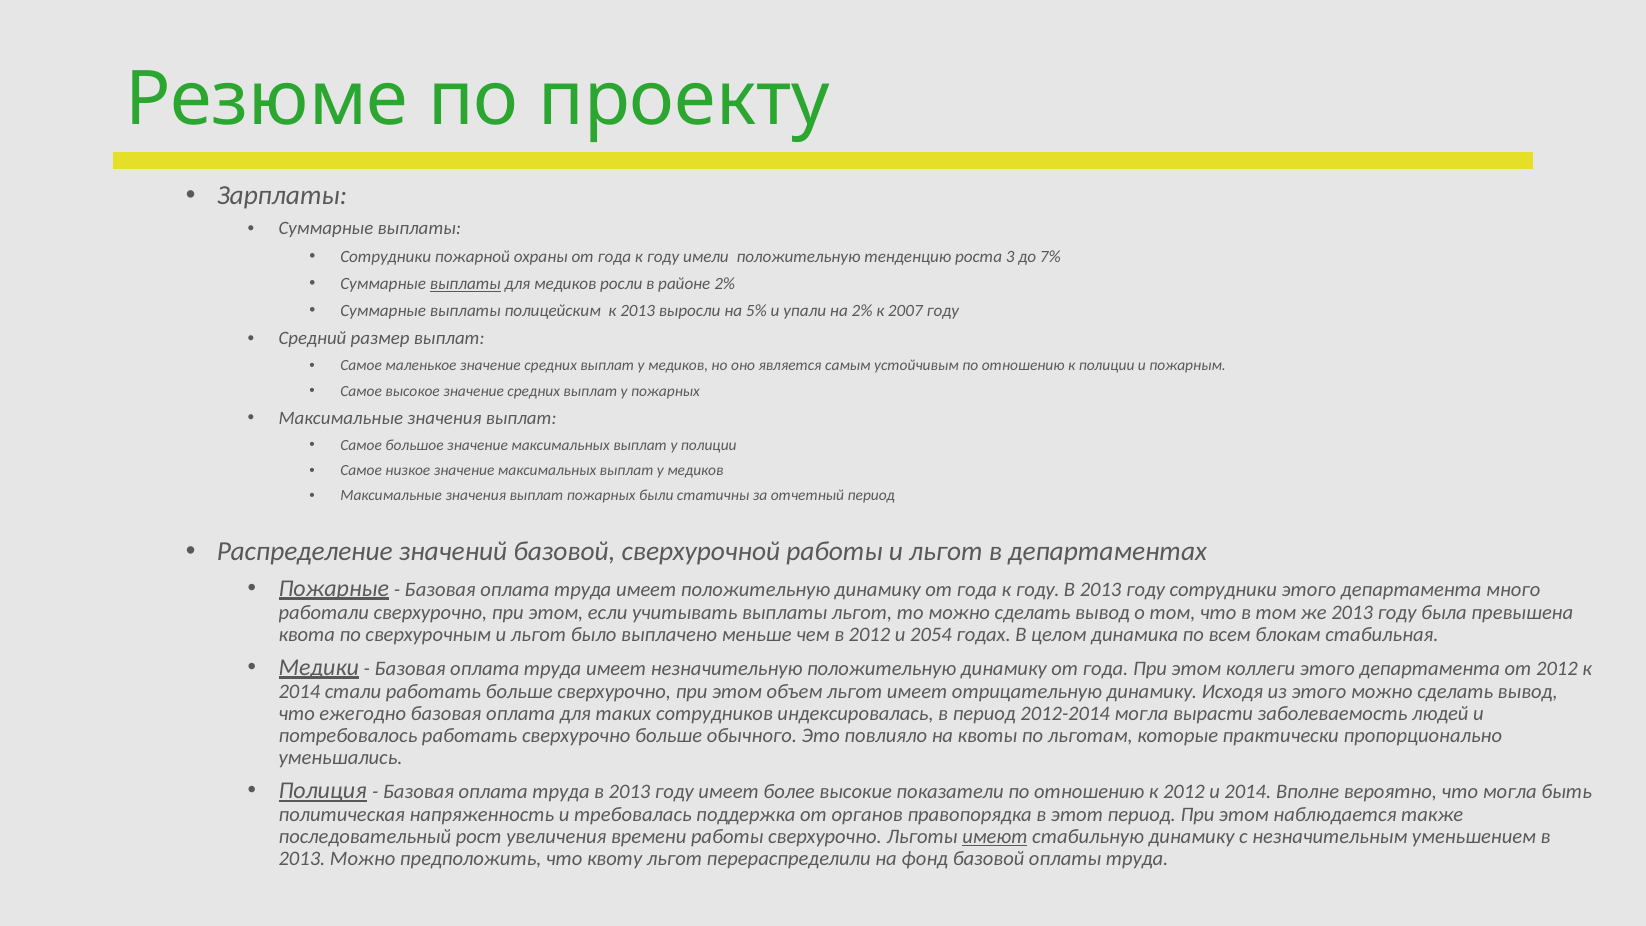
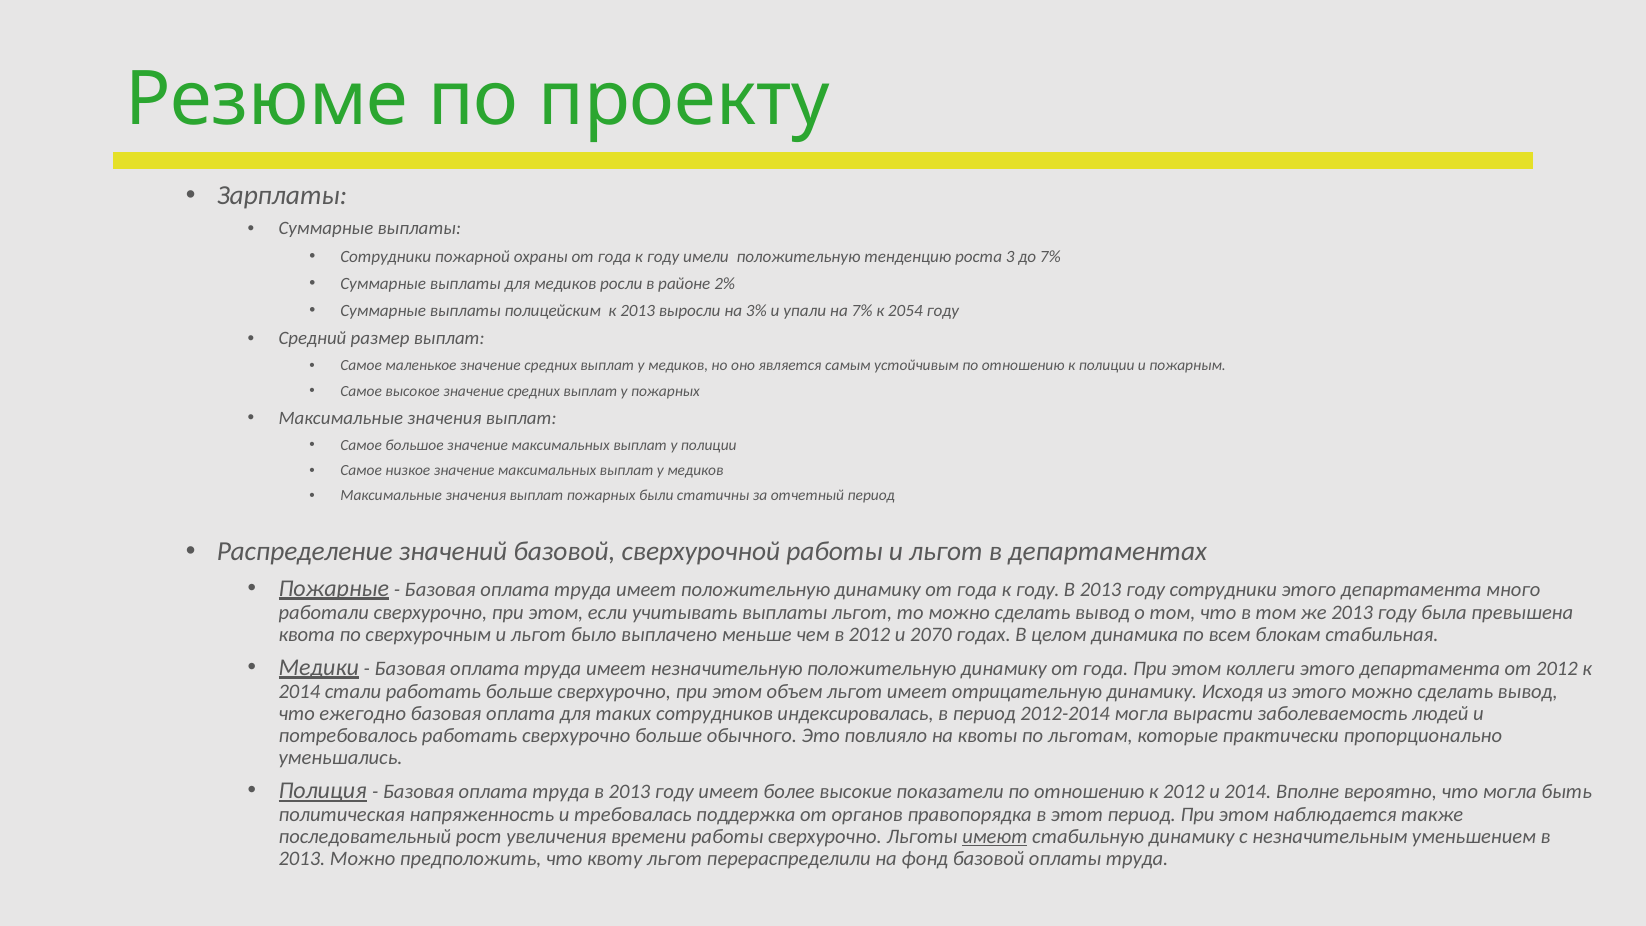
выплаты at (465, 284) underline: present -> none
5%: 5% -> 3%
на 2%: 2% -> 7%
2007: 2007 -> 2054
2054: 2054 -> 2070
